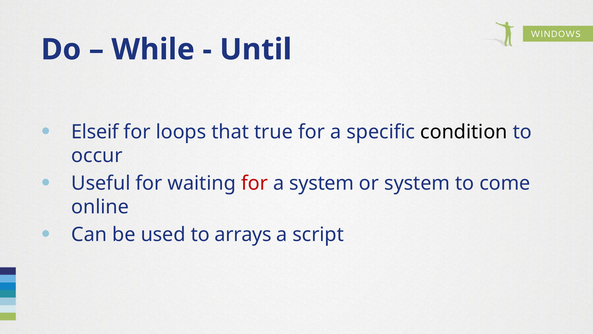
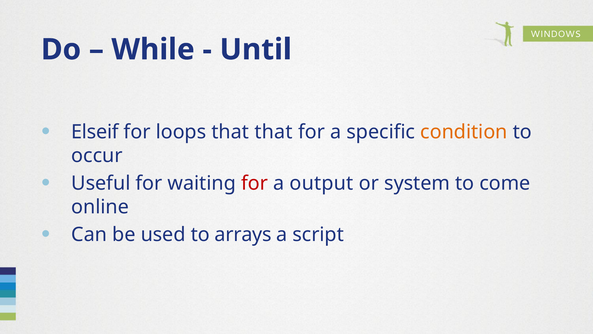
that true: true -> that
condition colour: black -> orange
a system: system -> output
